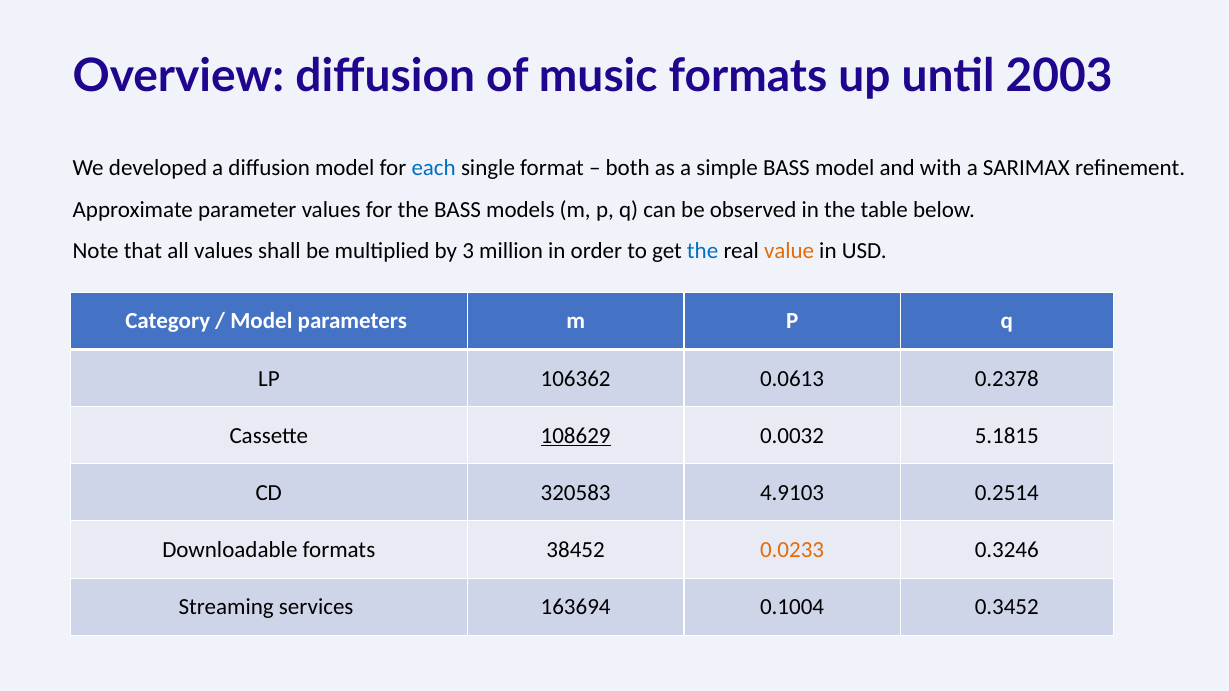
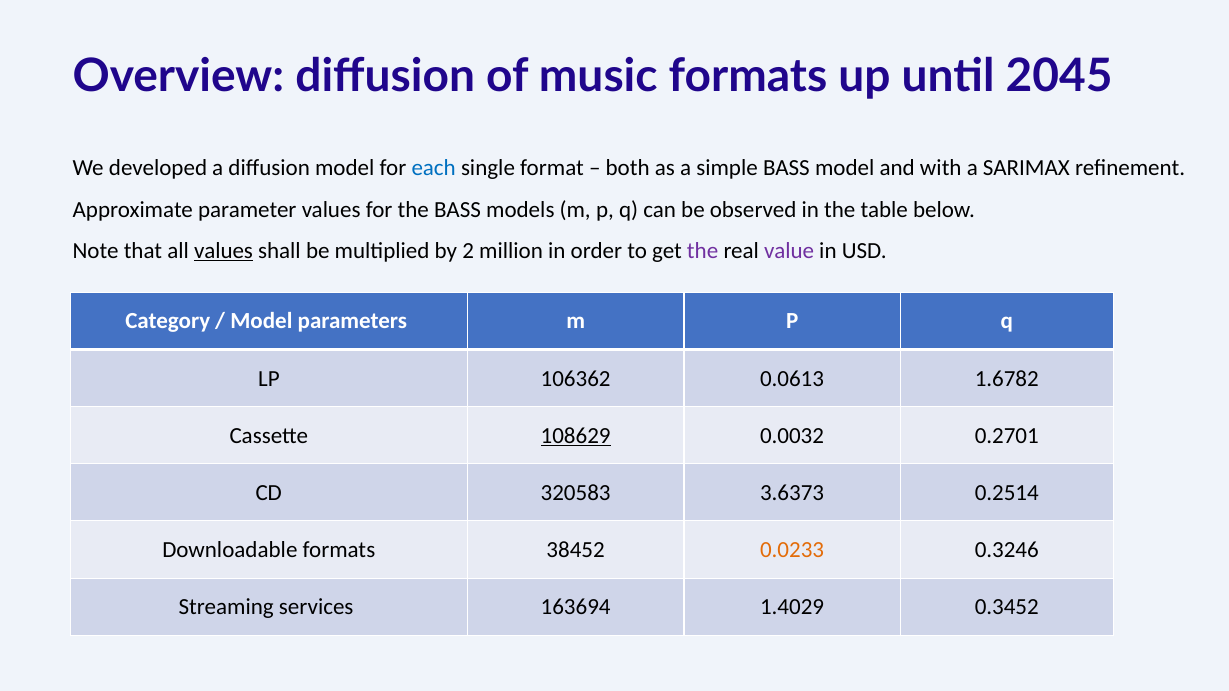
2003: 2003 -> 2045
values at (224, 251) underline: none -> present
3: 3 -> 2
the at (703, 251) colour: blue -> purple
value colour: orange -> purple
0.2378: 0.2378 -> 1.6782
5.1815: 5.1815 -> 0.2701
4.9103: 4.9103 -> 3.6373
0.1004: 0.1004 -> 1.4029
